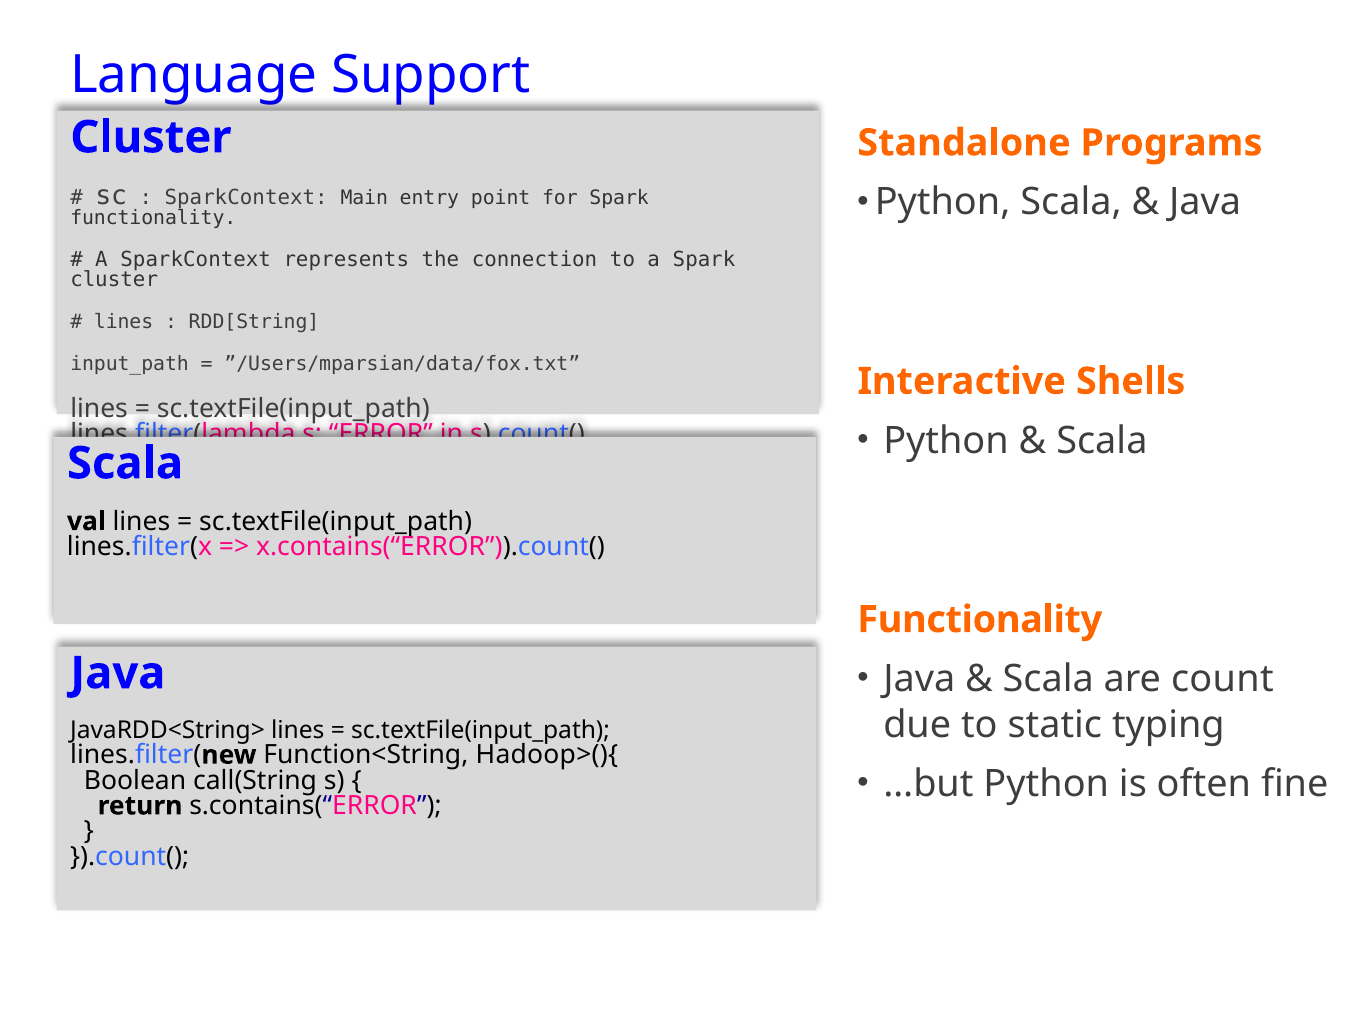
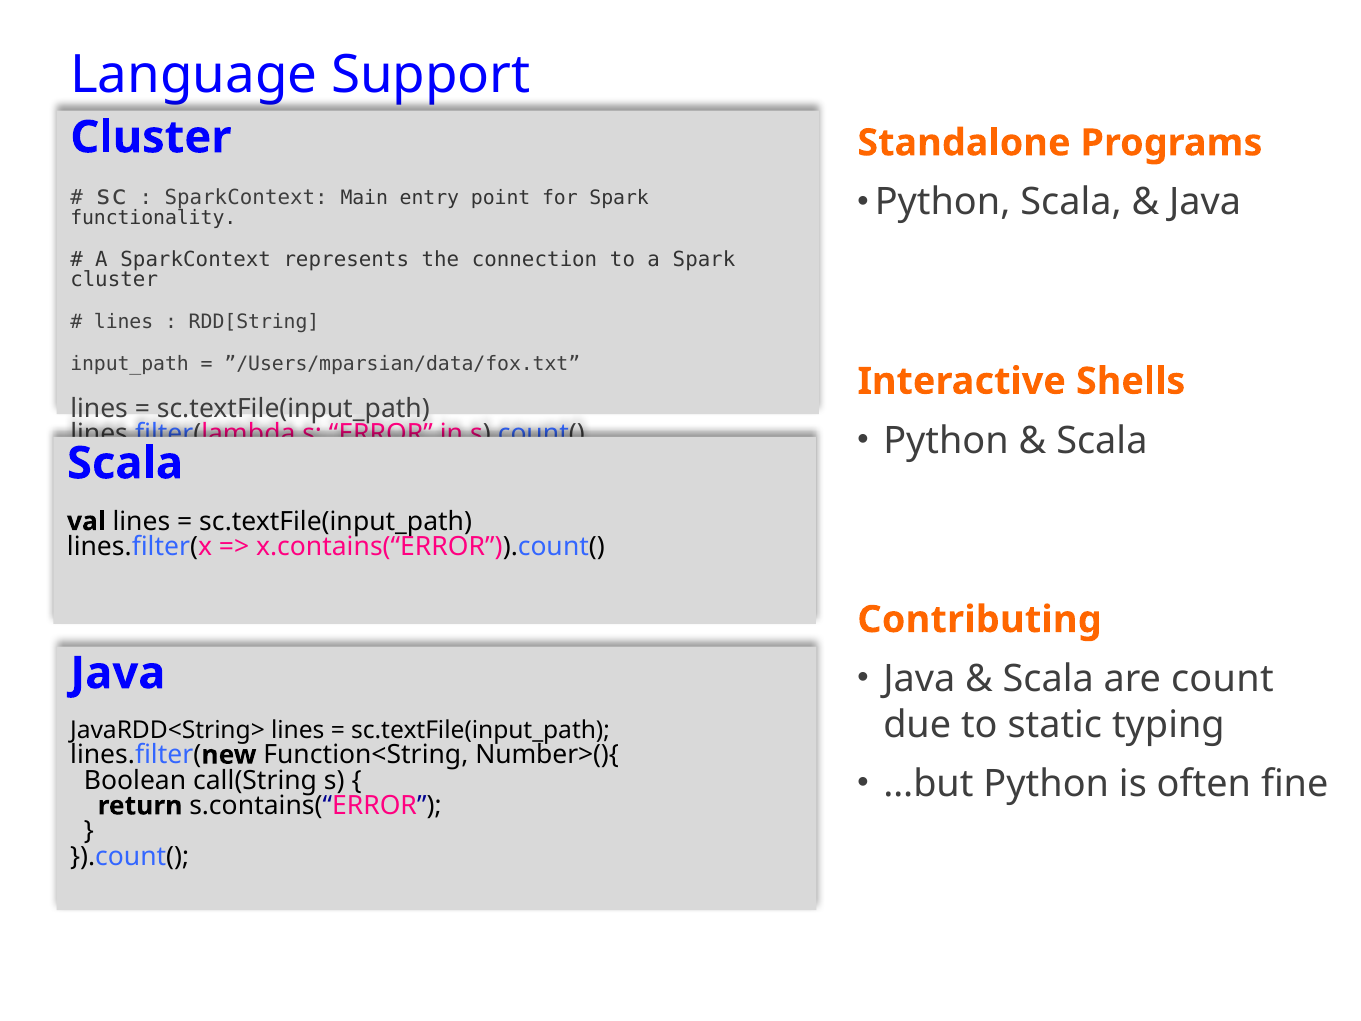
Functionality at (980, 620): Functionality -> Contributing
Hadoop>(){: Hadoop>(){ -> Number>(){
